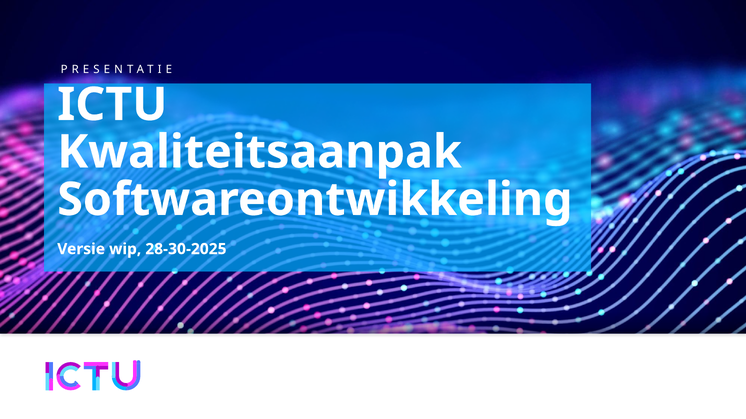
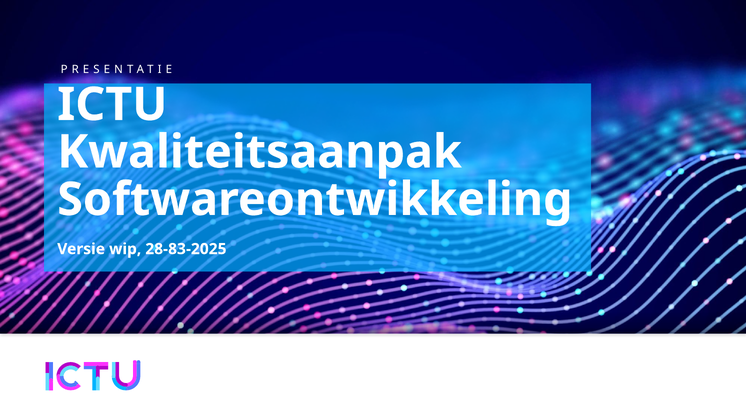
28-30-2025: 28-30-2025 -> 28-83-2025
